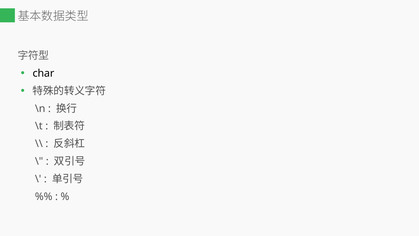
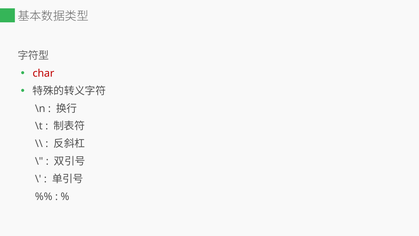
char colour: black -> red
